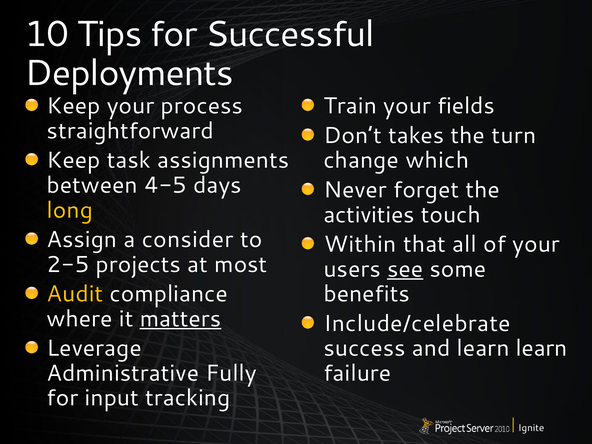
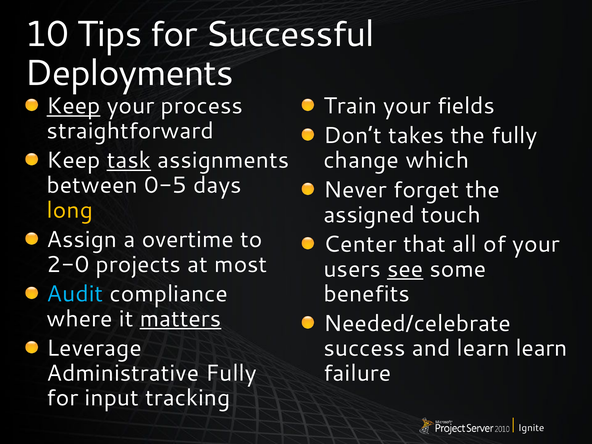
Keep at (74, 106) underline: none -> present
the turn: turn -> fully
task underline: none -> present
4-5: 4-5 -> 0-5
activities: activities -> assigned
consider: consider -> overtime
Within: Within -> Center
2-5: 2-5 -> 2-0
Audit colour: yellow -> light blue
Include/celebrate: Include/celebrate -> Needed/celebrate
